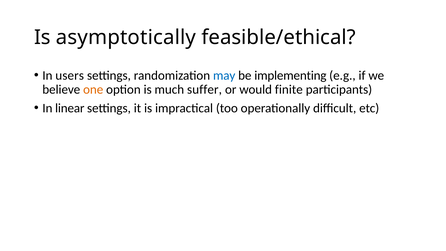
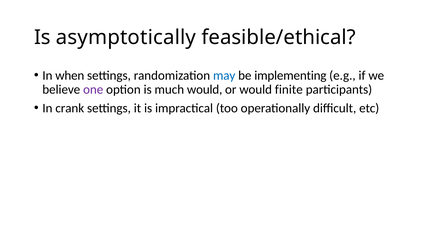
users: users -> when
one colour: orange -> purple
much suffer: suffer -> would
linear: linear -> crank
